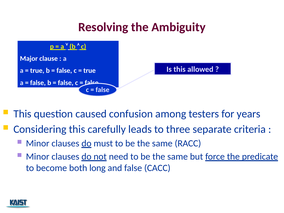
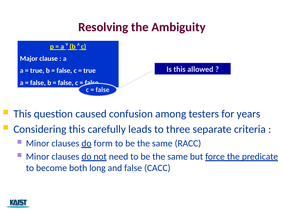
must: must -> form
